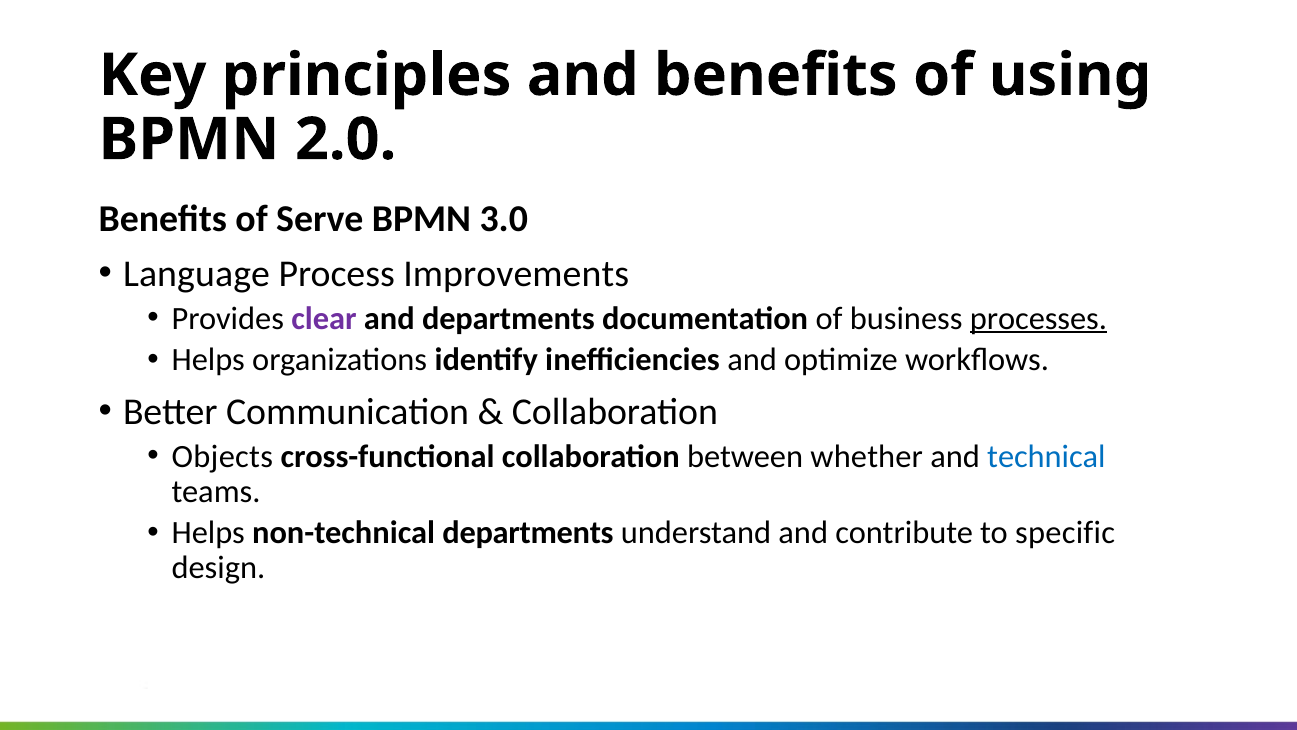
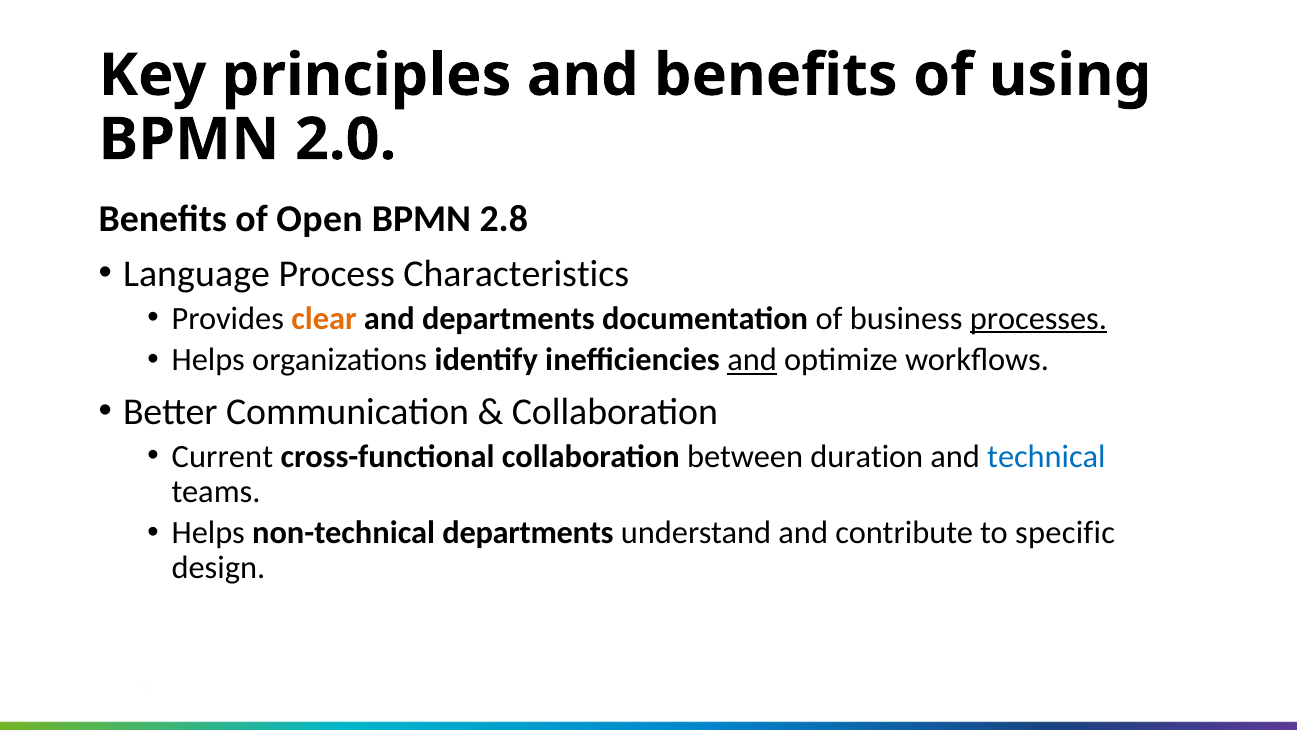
Serve: Serve -> Open
3.0: 3.0 -> 2.8
Improvements: Improvements -> Characteristics
clear colour: purple -> orange
and at (752, 360) underline: none -> present
Objects: Objects -> Current
whether: whether -> duration
